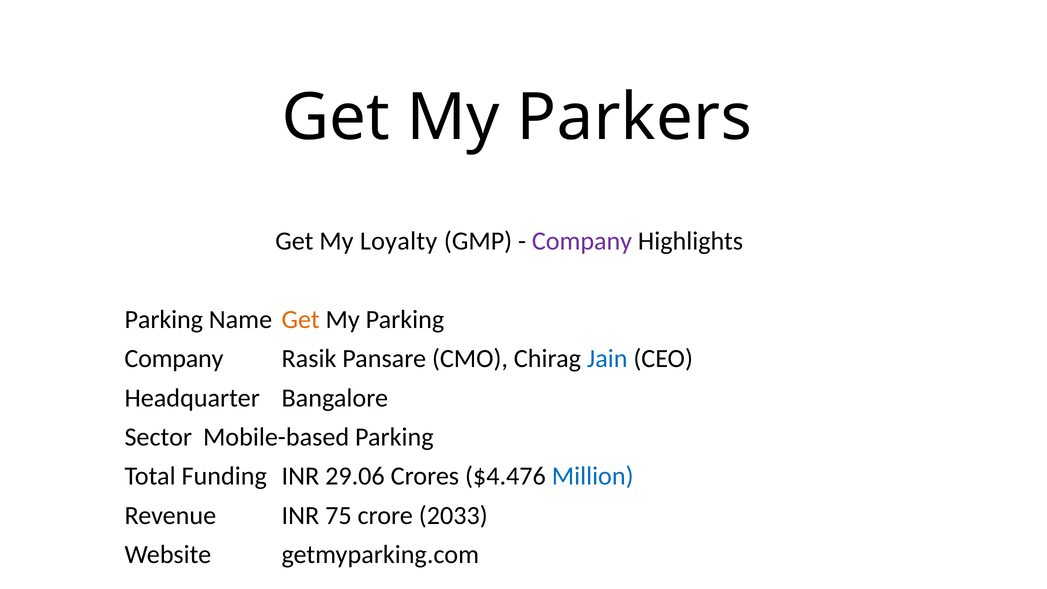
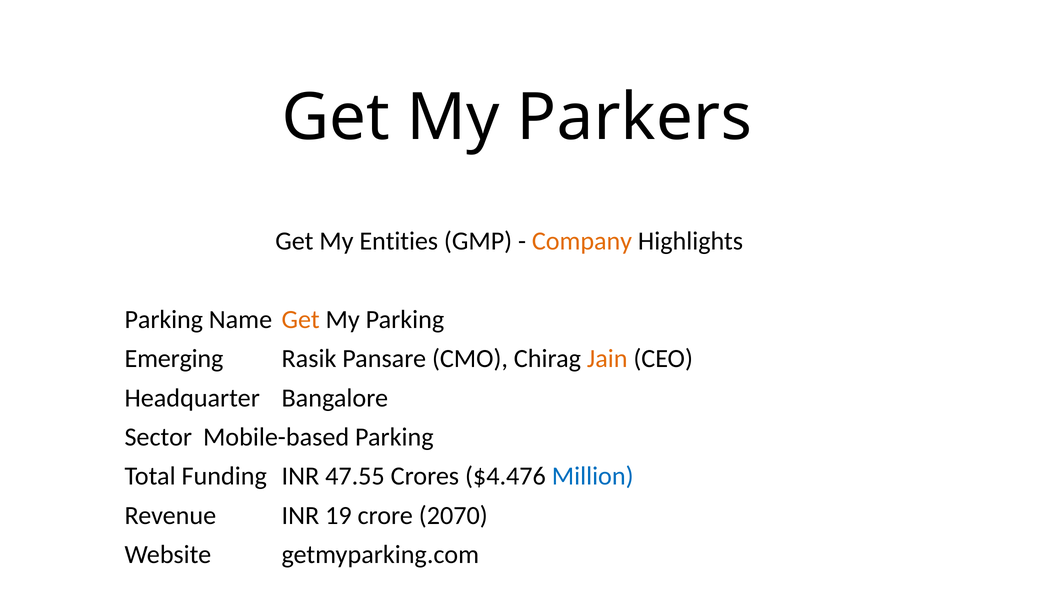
Loyalty: Loyalty -> Entities
Company at (582, 241) colour: purple -> orange
Company at (174, 359): Company -> Emerging
Jain colour: blue -> orange
29.06: 29.06 -> 47.55
75: 75 -> 19
2033: 2033 -> 2070
